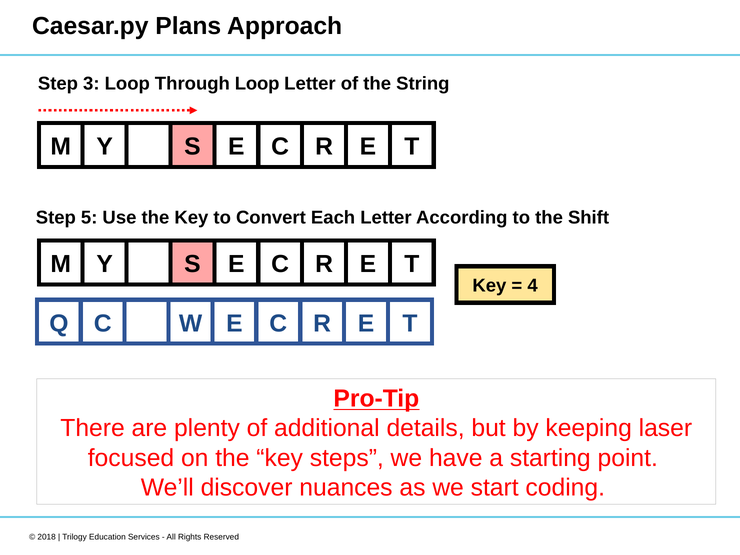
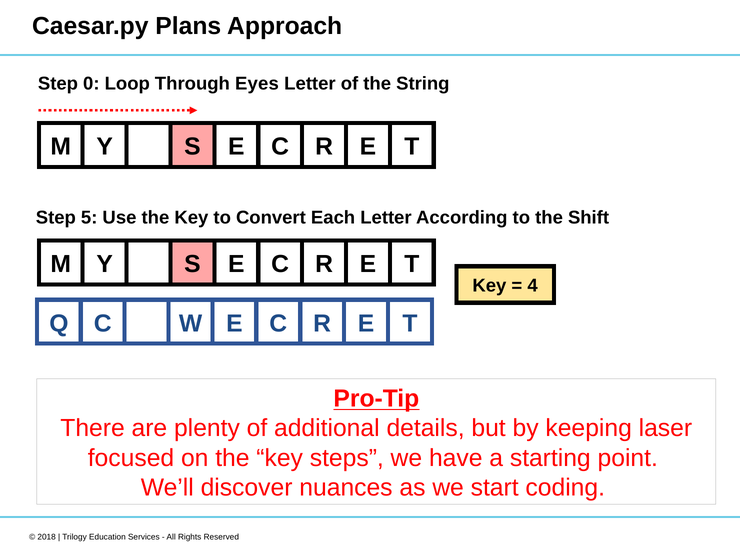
3: 3 -> 0
Through Loop: Loop -> Eyes
